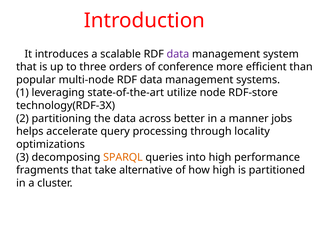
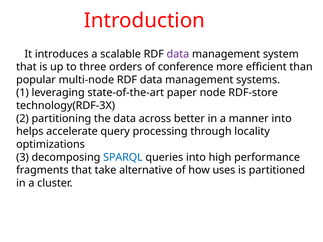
utilize: utilize -> paper
manner jobs: jobs -> into
SPARQL colour: orange -> blue
how high: high -> uses
